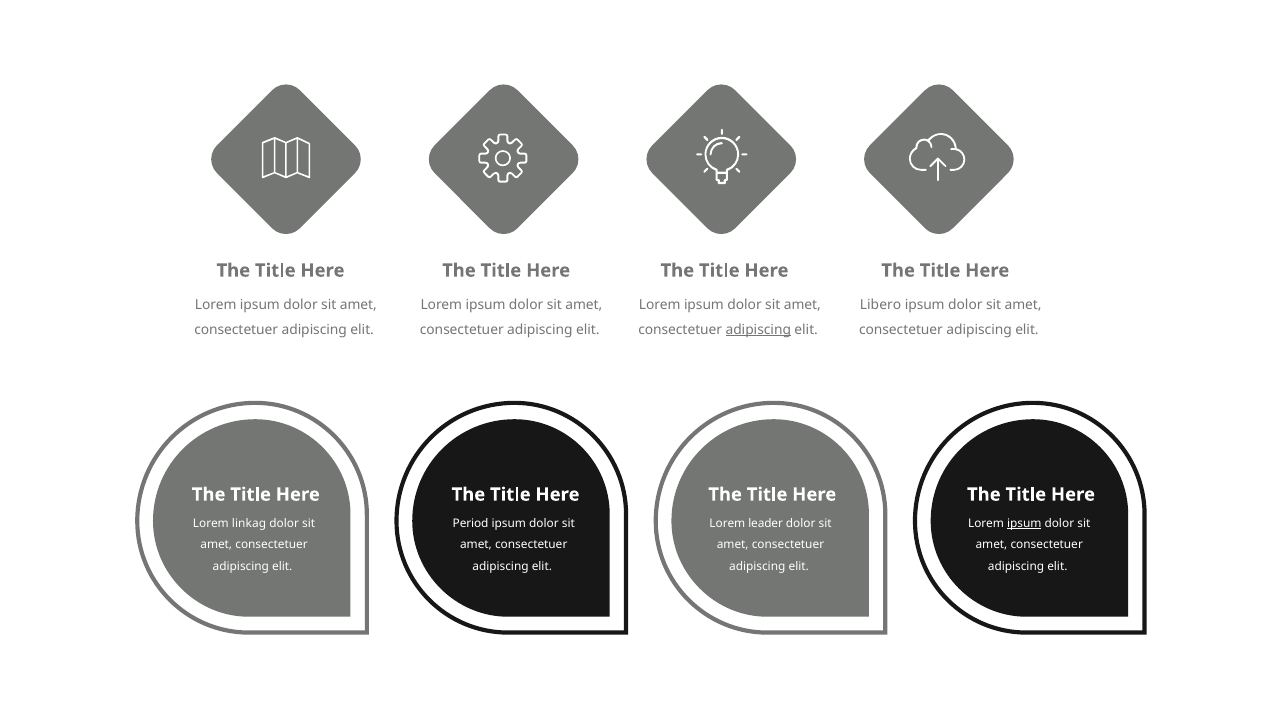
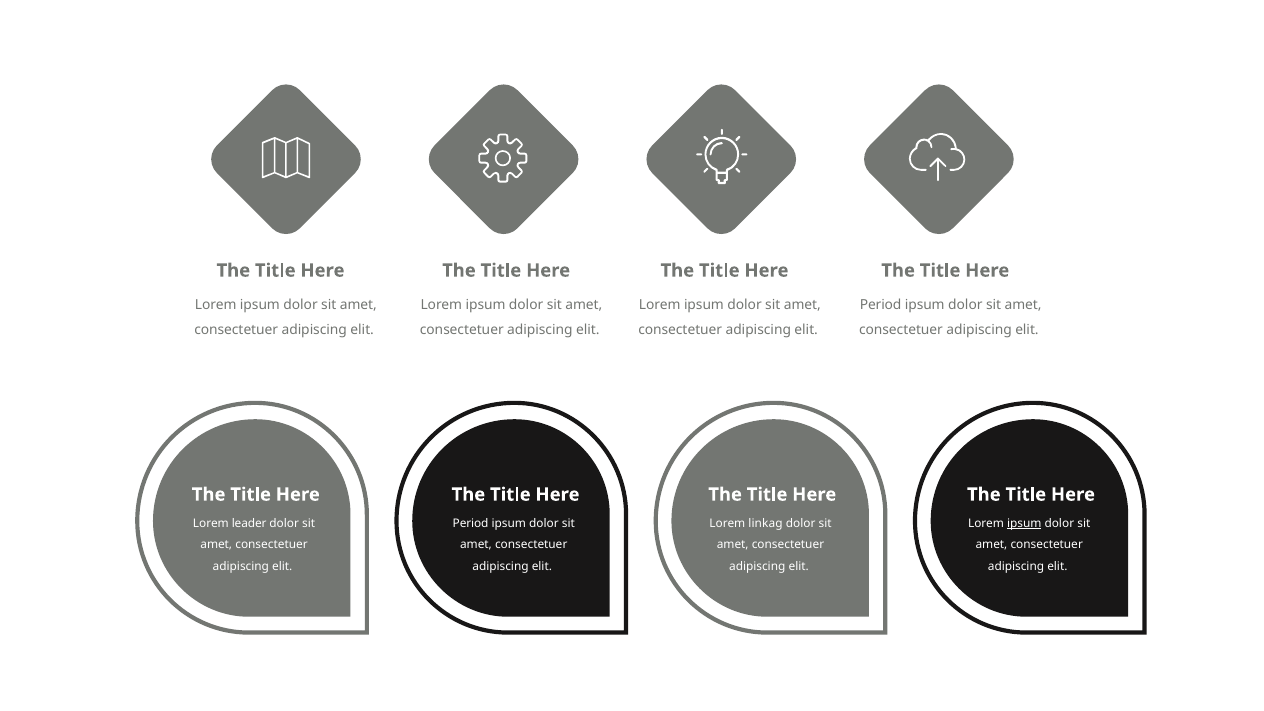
Libero at (881, 305): Libero -> Period
adipiscing at (758, 330) underline: present -> none
linkag: linkag -> leader
leader: leader -> linkag
